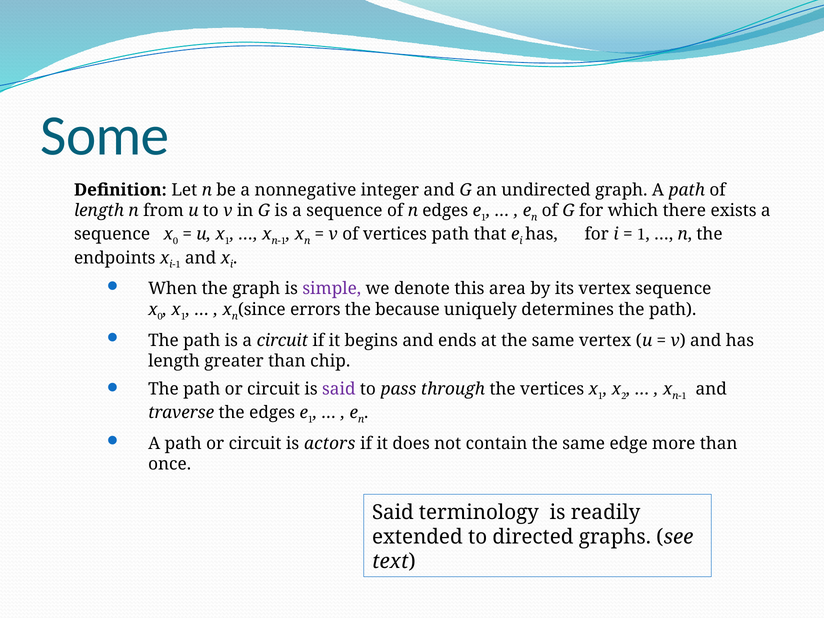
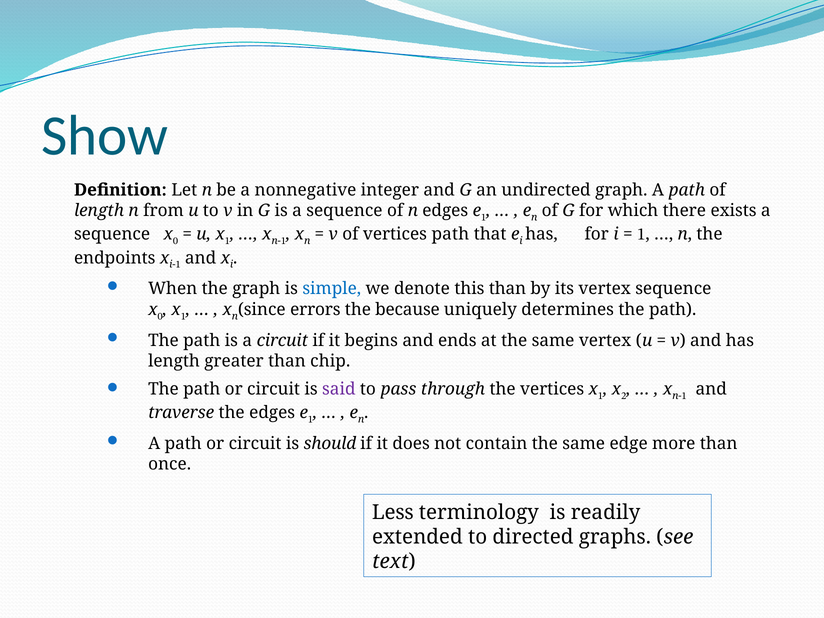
Some: Some -> Show
simple colour: purple -> blue
this area: area -> than
actors: actors -> should
Said at (393, 512): Said -> Less
